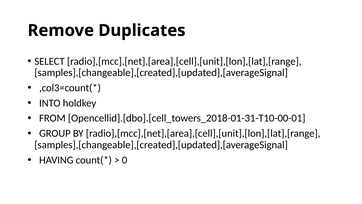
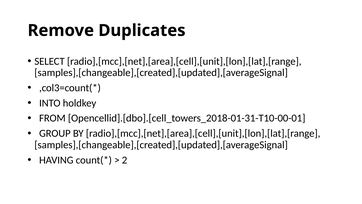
0: 0 -> 2
